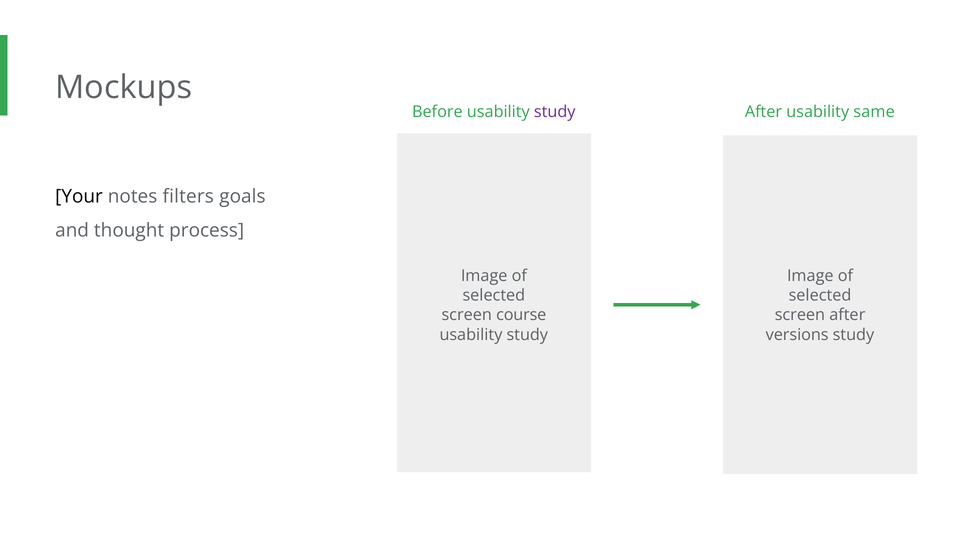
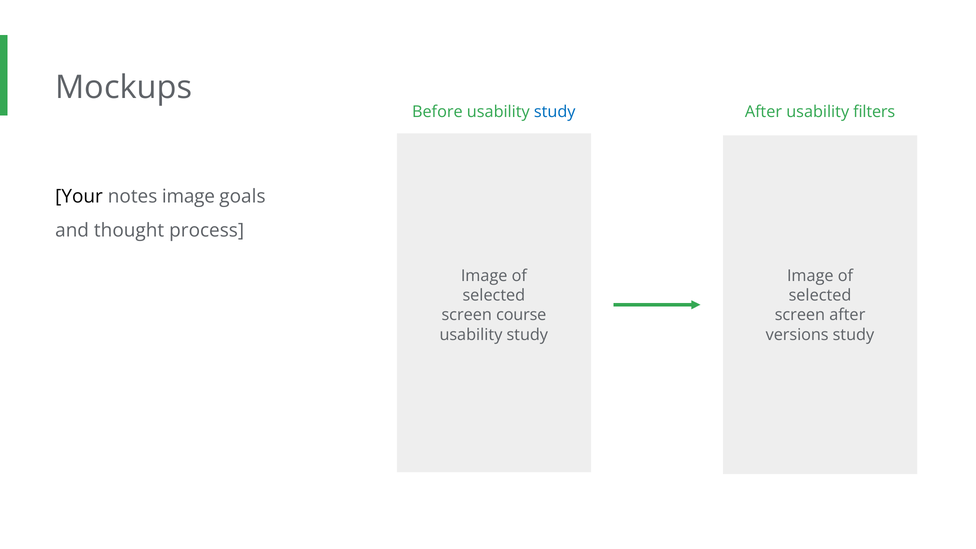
study at (555, 112) colour: purple -> blue
same: same -> filters
notes filters: filters -> image
